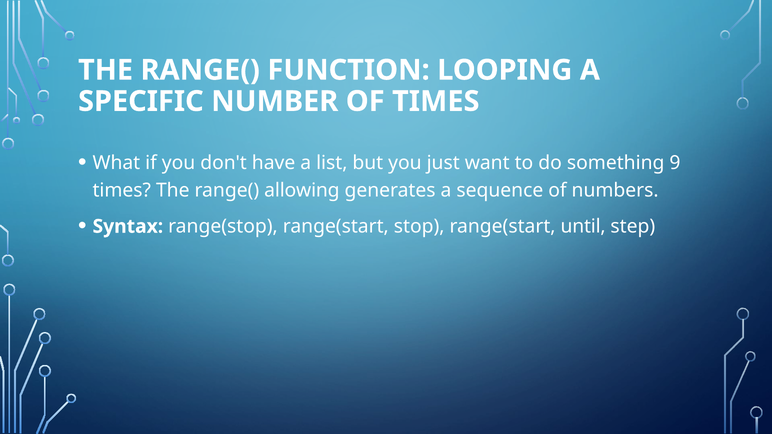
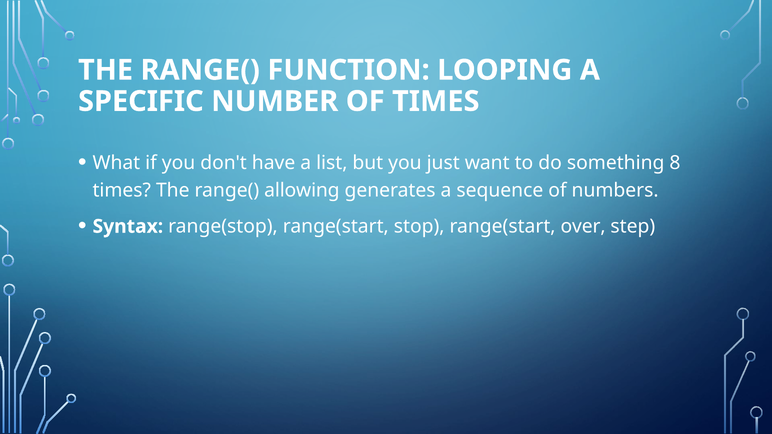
9: 9 -> 8
until: until -> over
